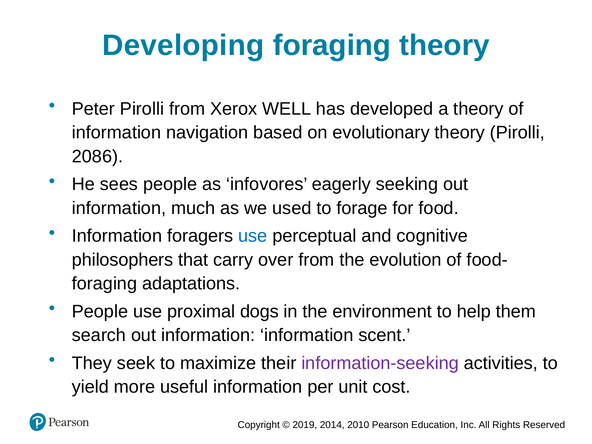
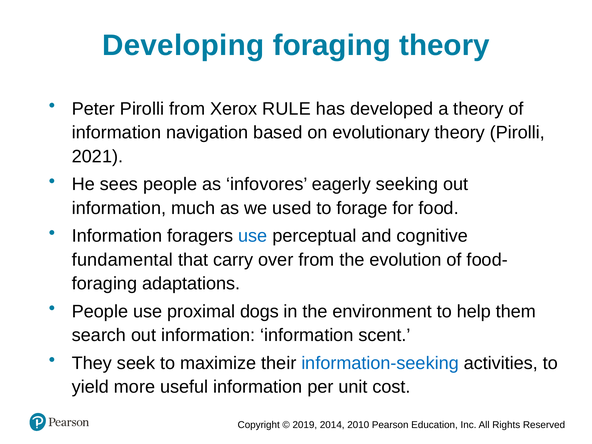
WELL: WELL -> RULE
2086: 2086 -> 2021
philosophers: philosophers -> fundamental
information-seeking colour: purple -> blue
